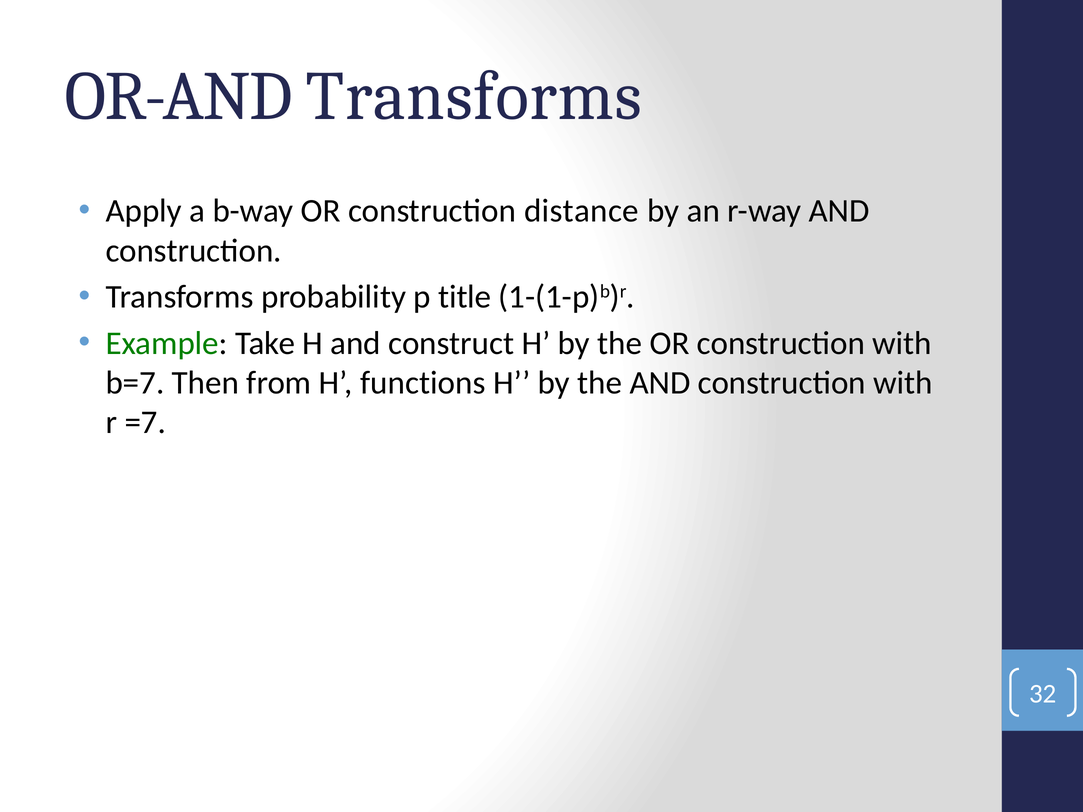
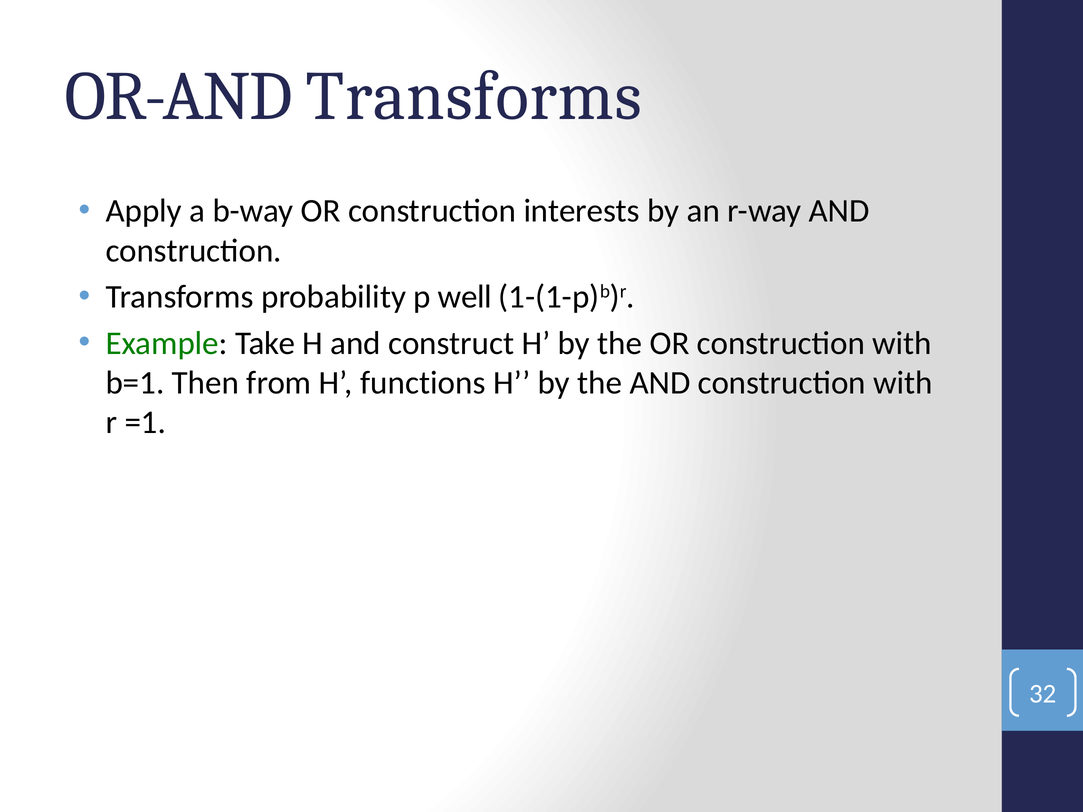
distance: distance -> interests
title: title -> well
b=7: b=7 -> b=1
=7: =7 -> =1
